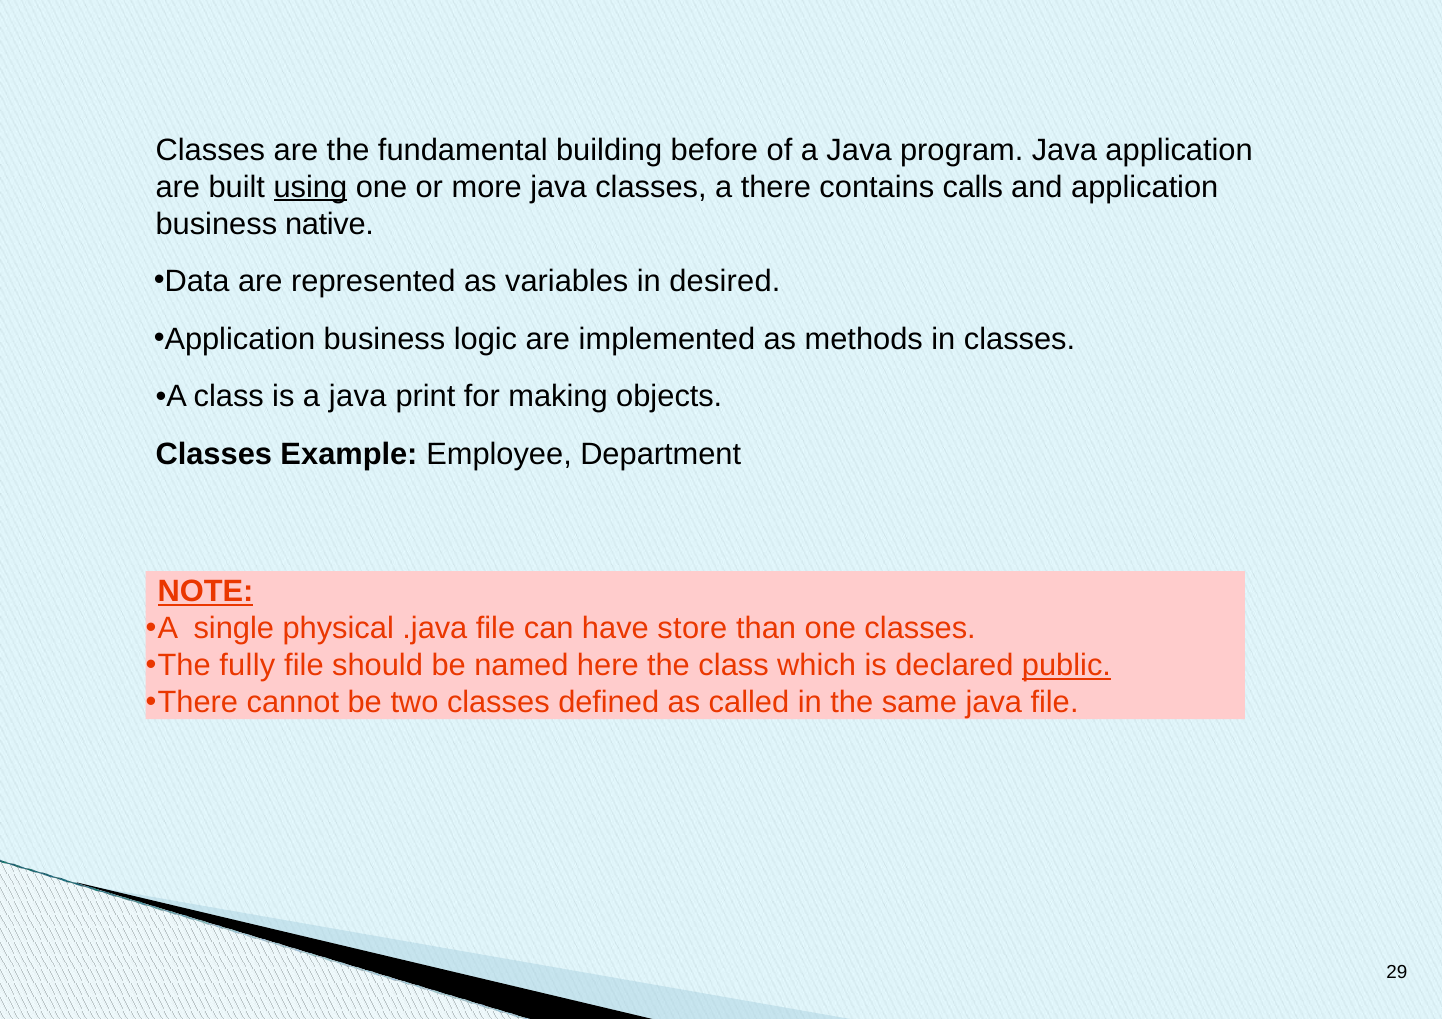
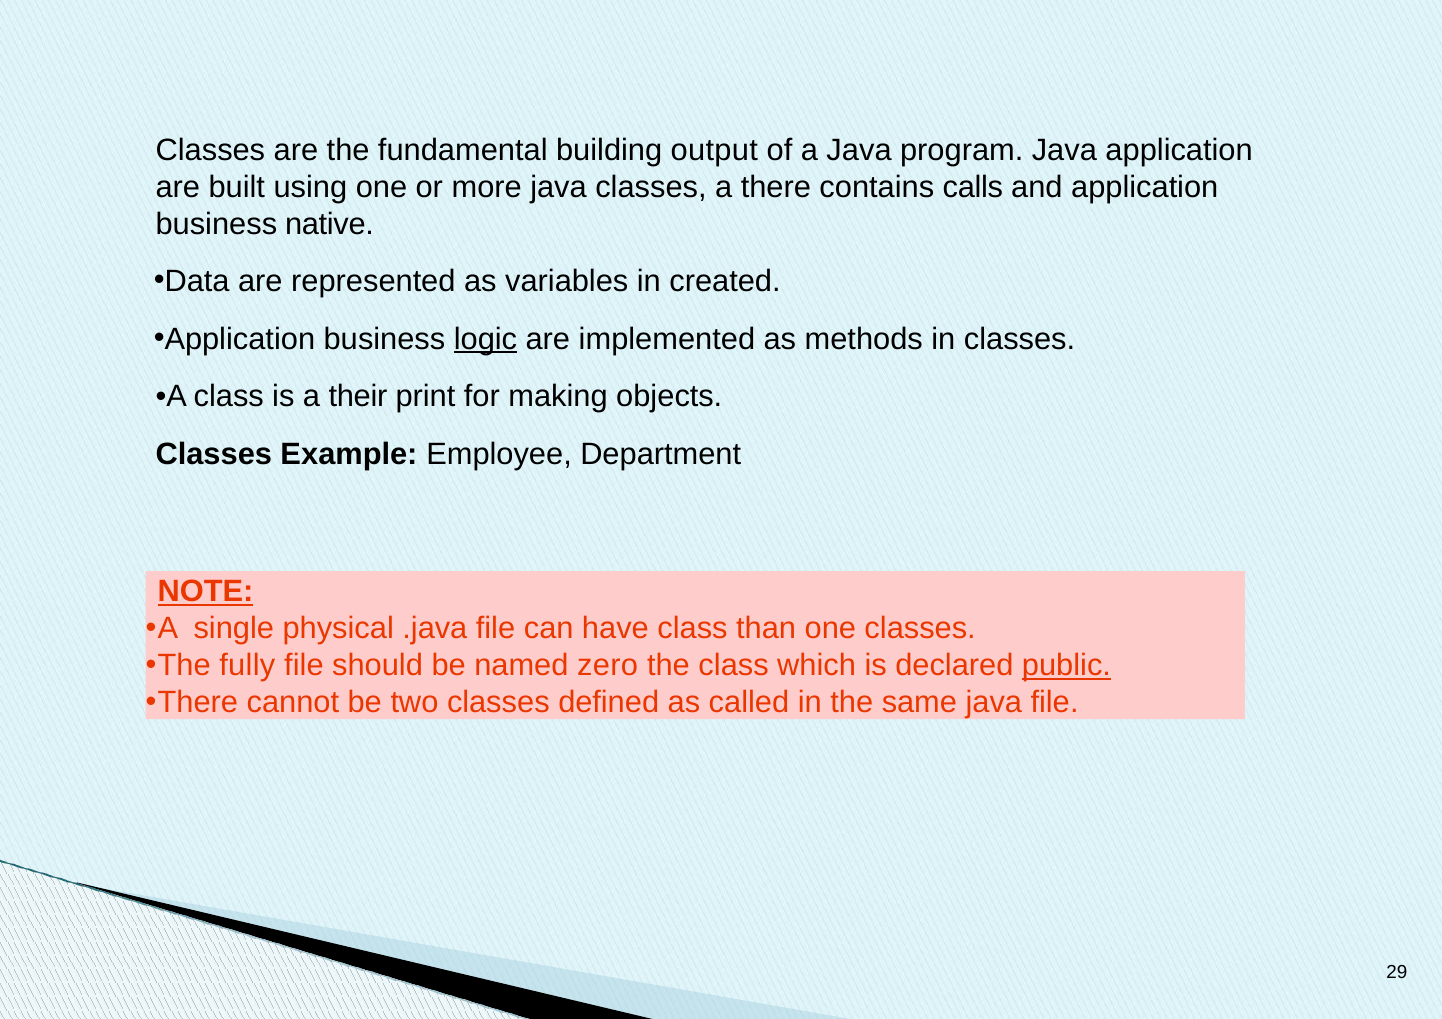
before: before -> output
using underline: present -> none
desired: desired -> created
logic underline: none -> present
is a java: java -> their
have store: store -> class
here: here -> zero
